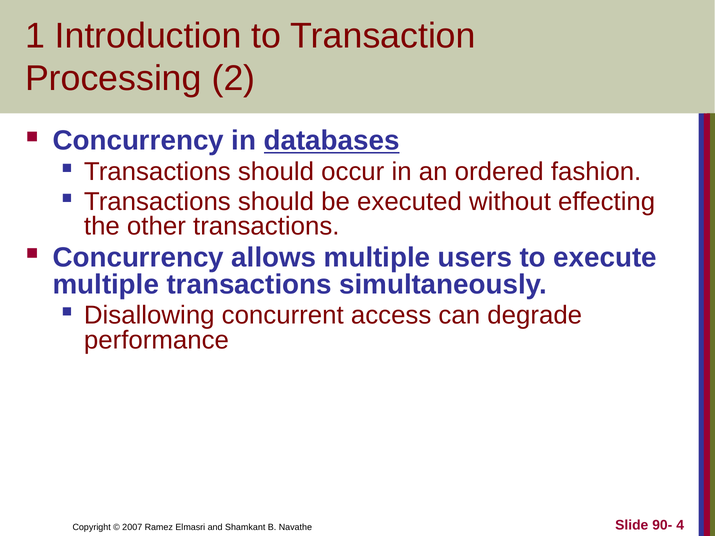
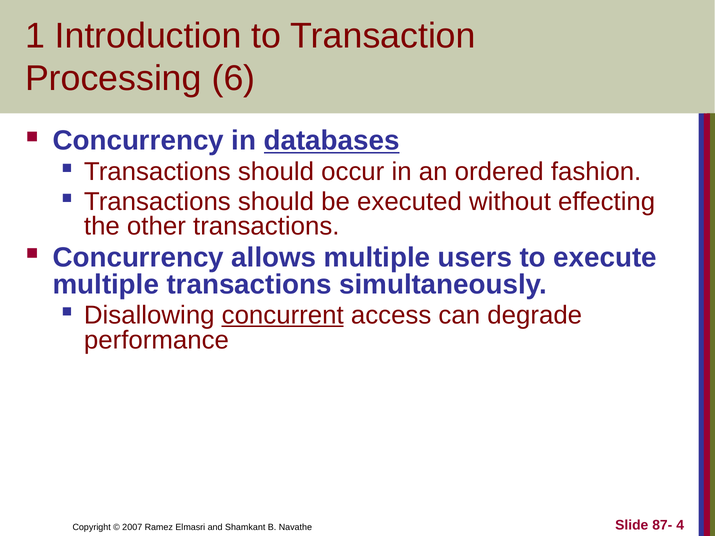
2: 2 -> 6
concurrent underline: none -> present
90-: 90- -> 87-
